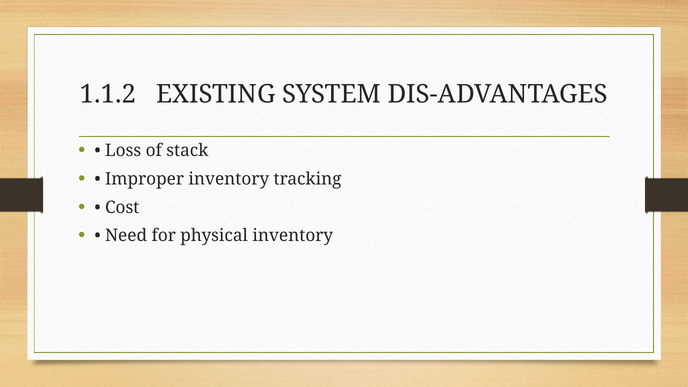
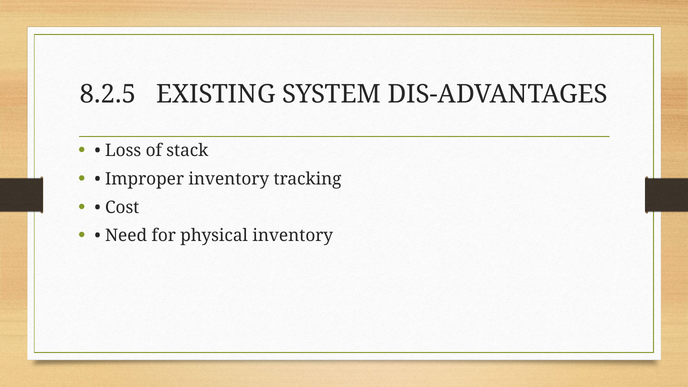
1.1.2: 1.1.2 -> 8.2.5
